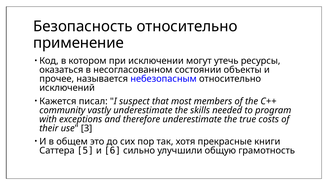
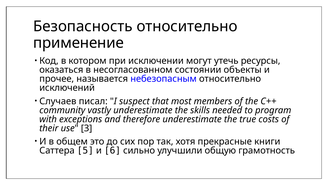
Кажется: Кажется -> Случаев
